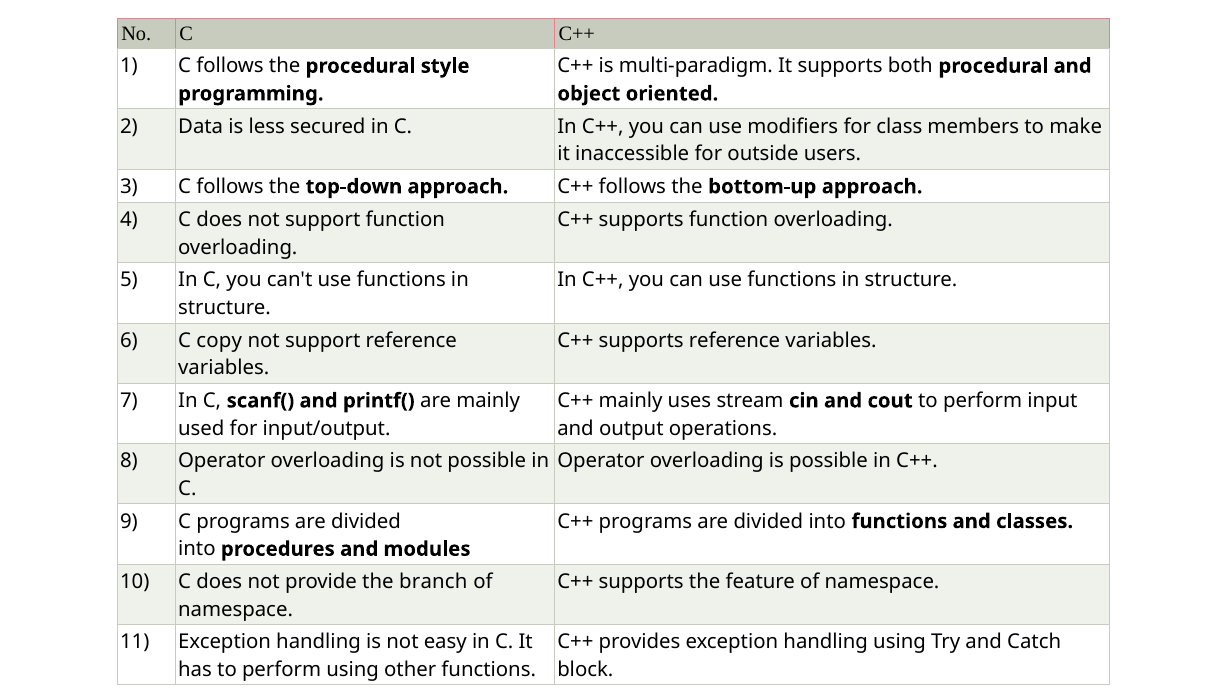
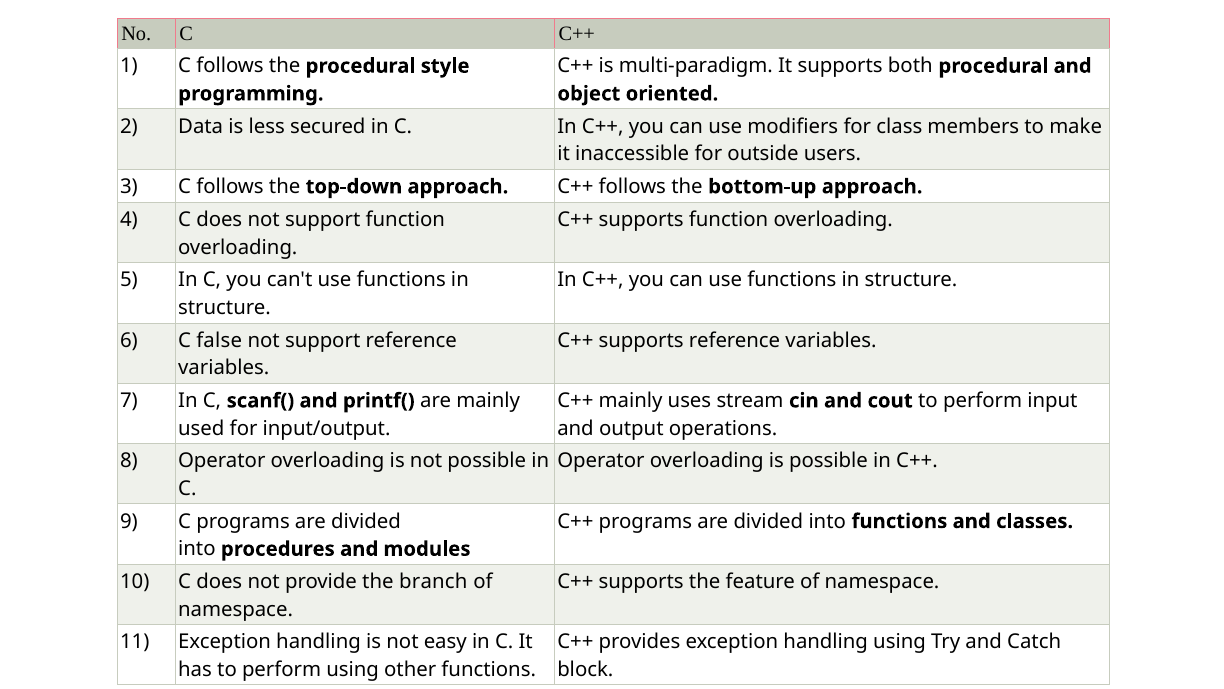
copy: copy -> false
